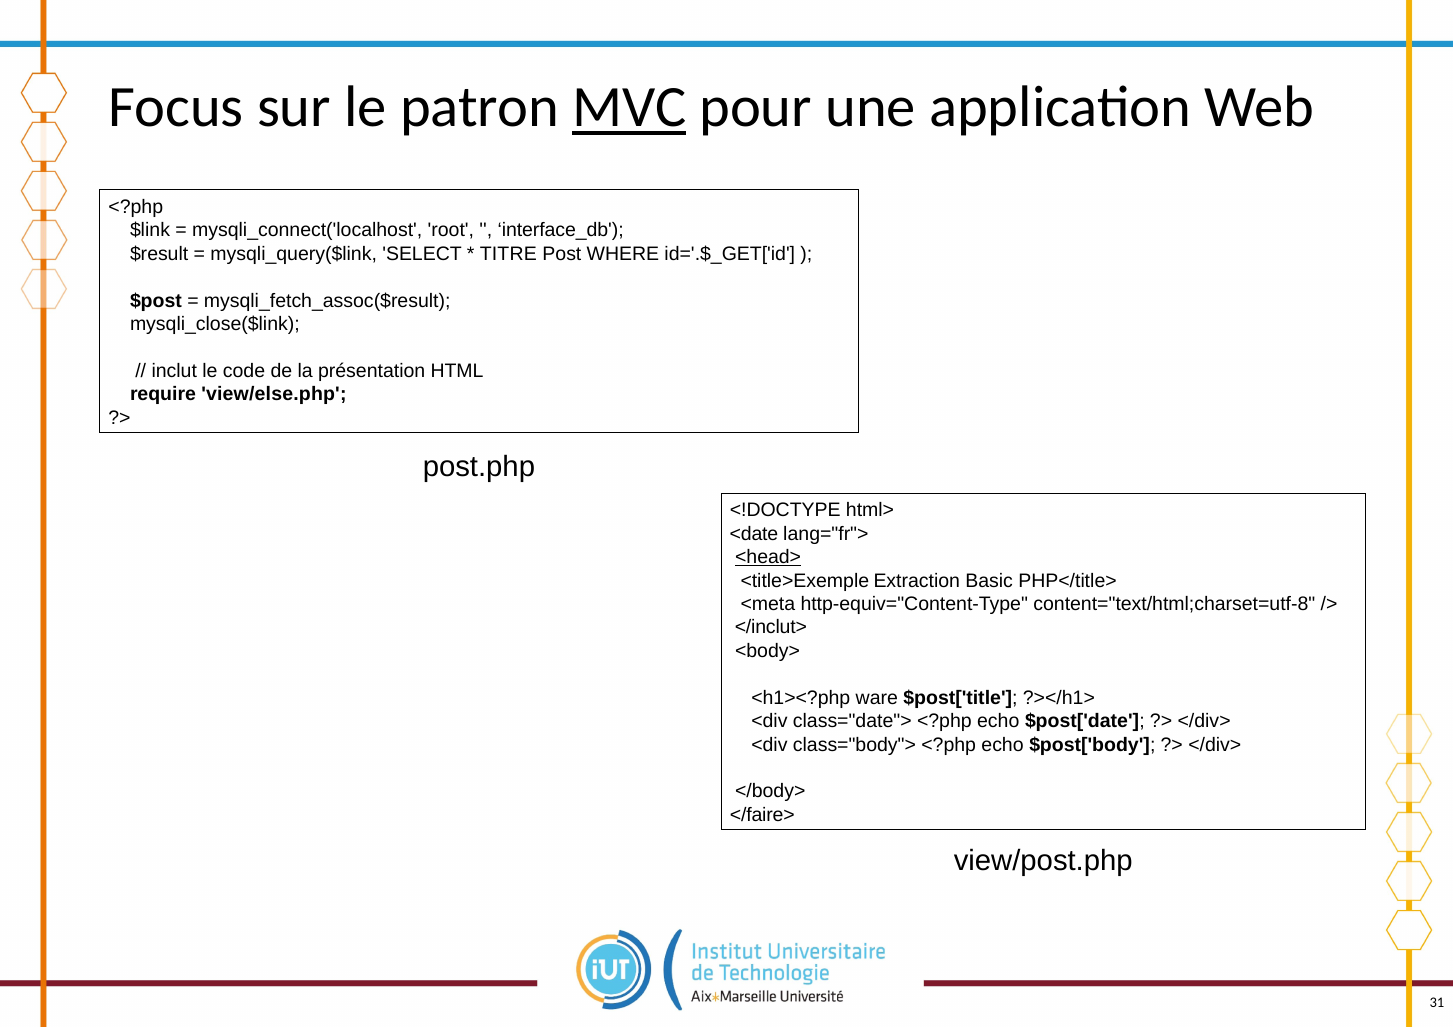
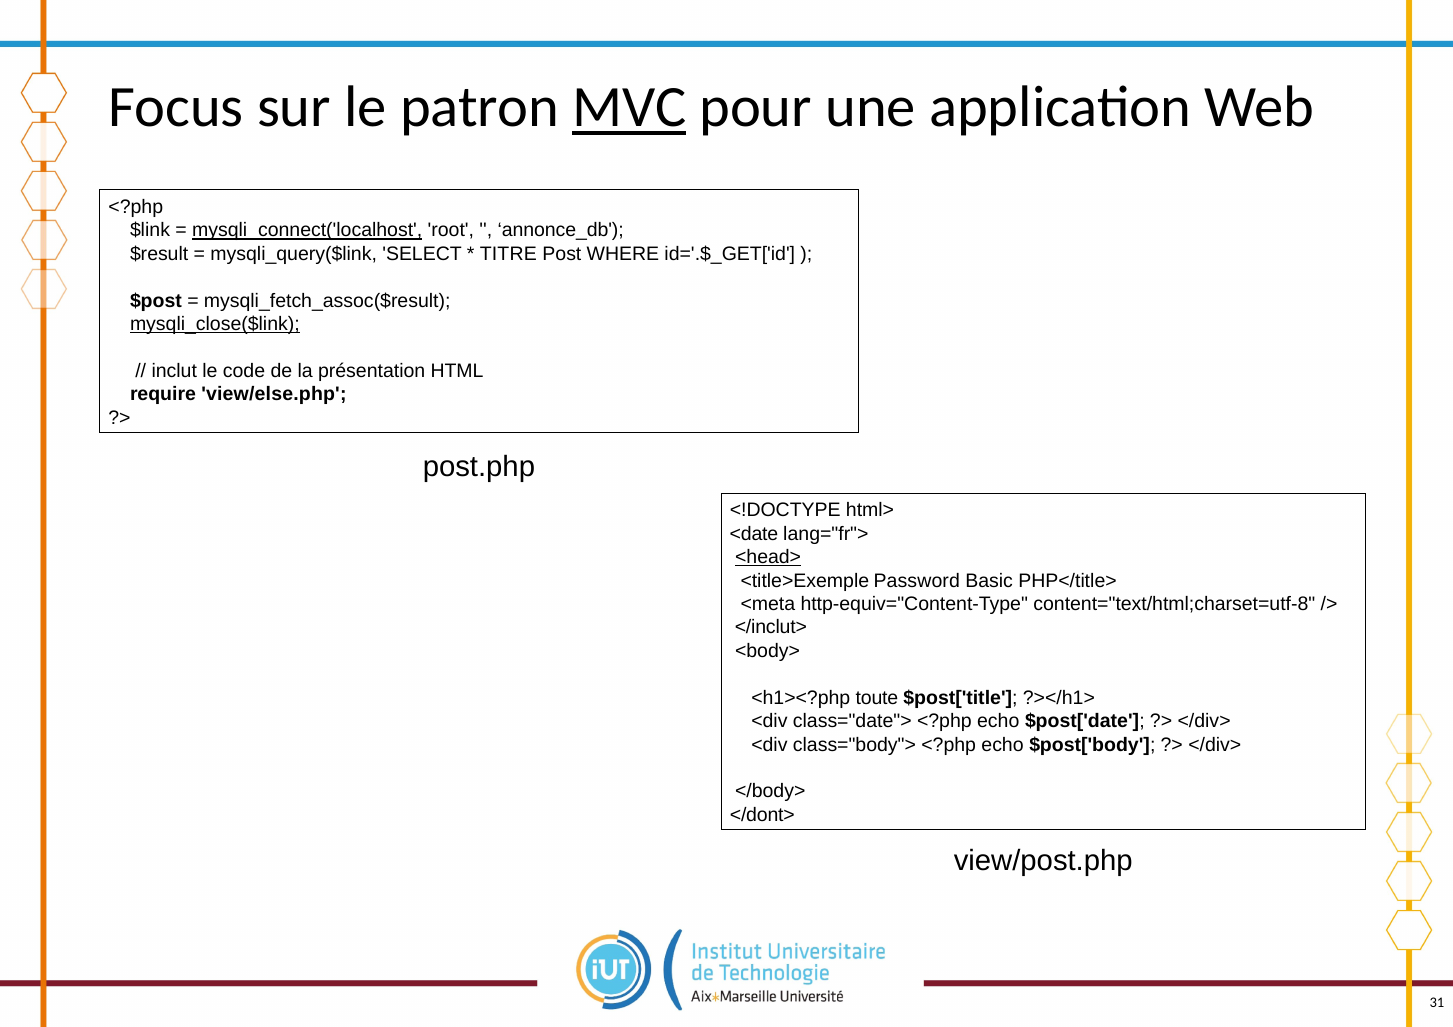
mysqli_connect('localhost underline: none -> present
interface_db: interface_db -> annonce_db
mysqli_close($link underline: none -> present
Extraction: Extraction -> Password
ware: ware -> toute
</faire>: </faire> -> </dont>
